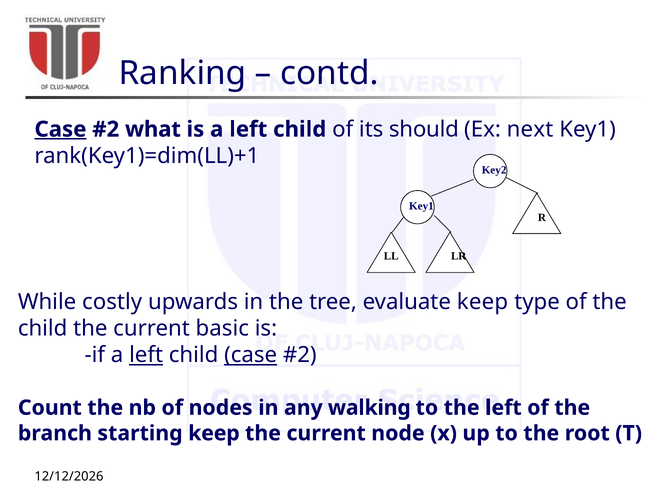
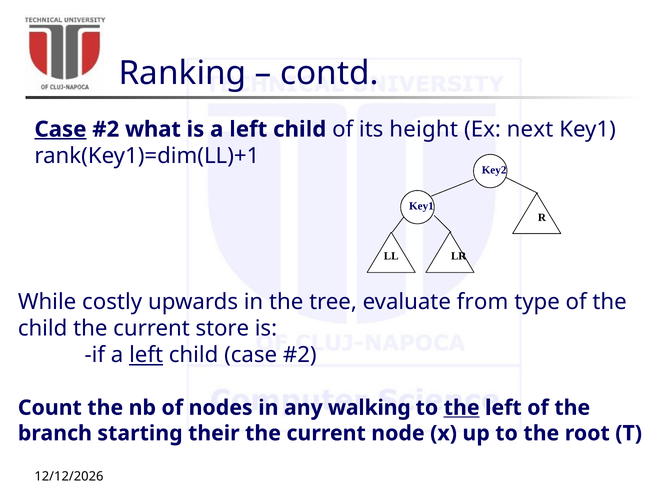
should: should -> height
evaluate keep: keep -> from
basic: basic -> store
case at (251, 355) underline: present -> none
the at (462, 408) underline: none -> present
starting keep: keep -> their
